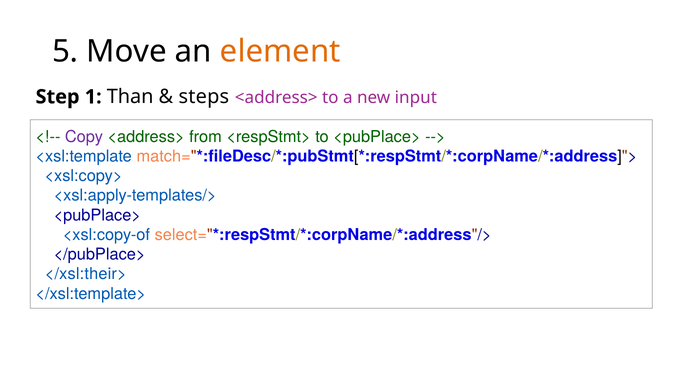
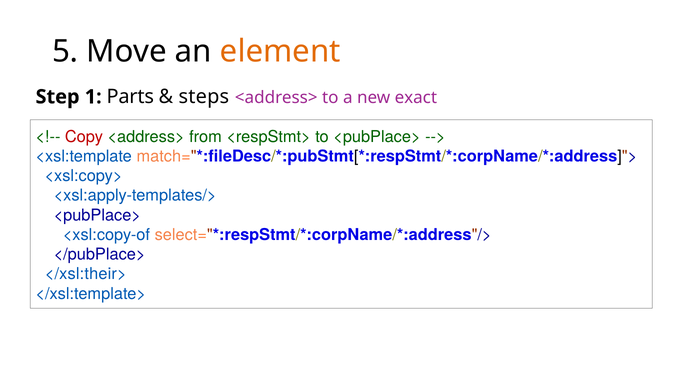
Than: Than -> Parts
input: input -> exact
Copy colour: purple -> red
